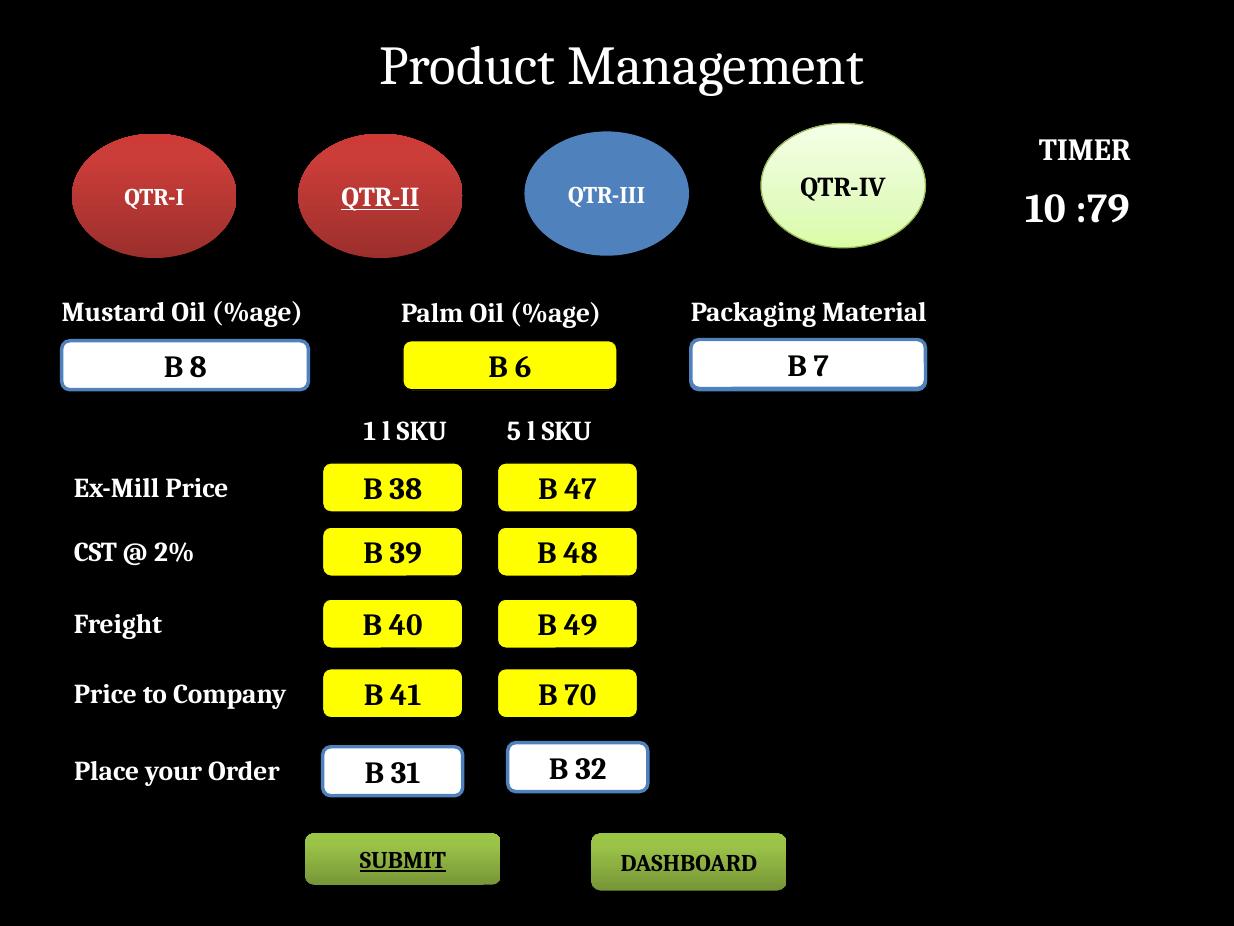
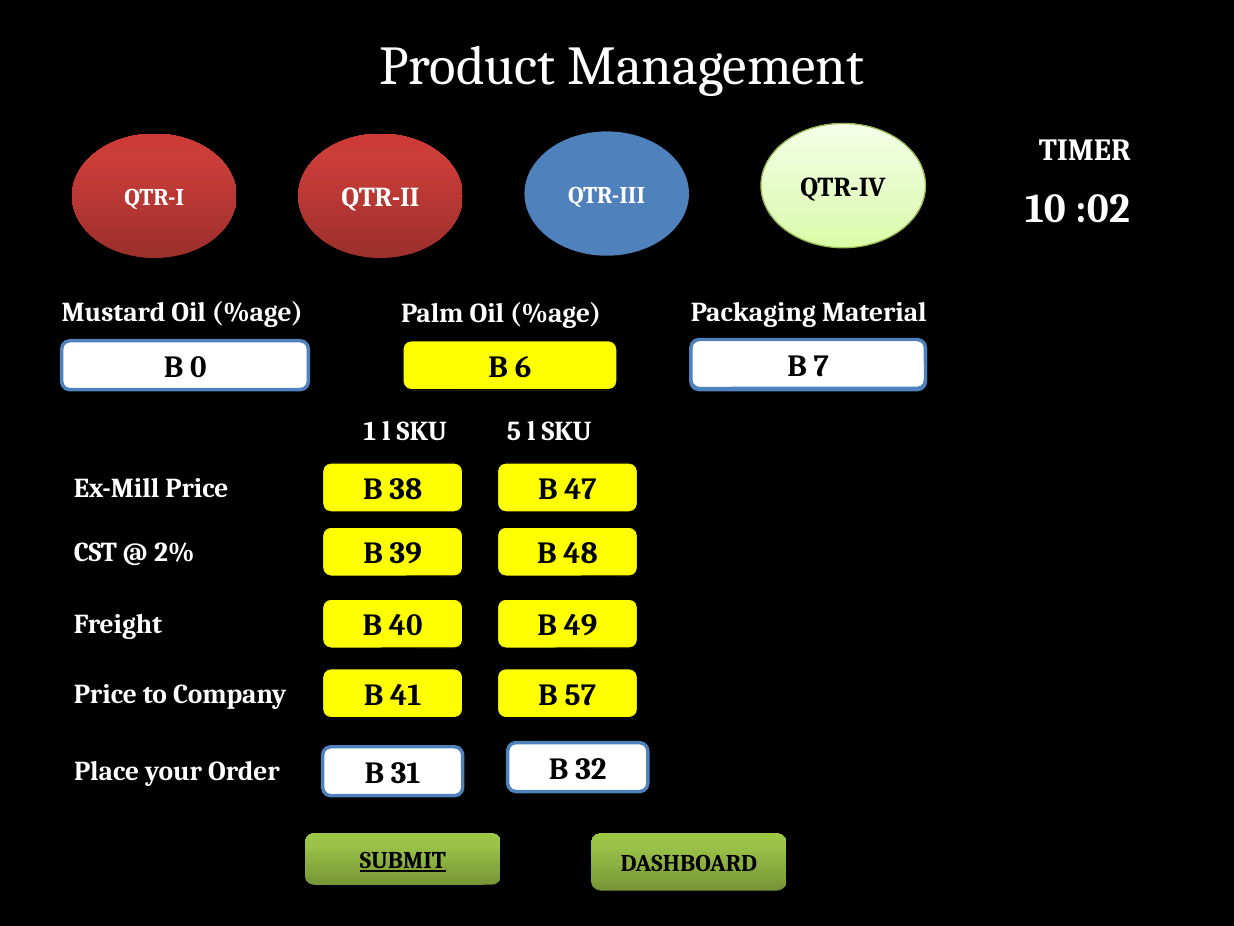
QTR-II underline: present -> none
:79: :79 -> :02
8: 8 -> 0
70: 70 -> 57
